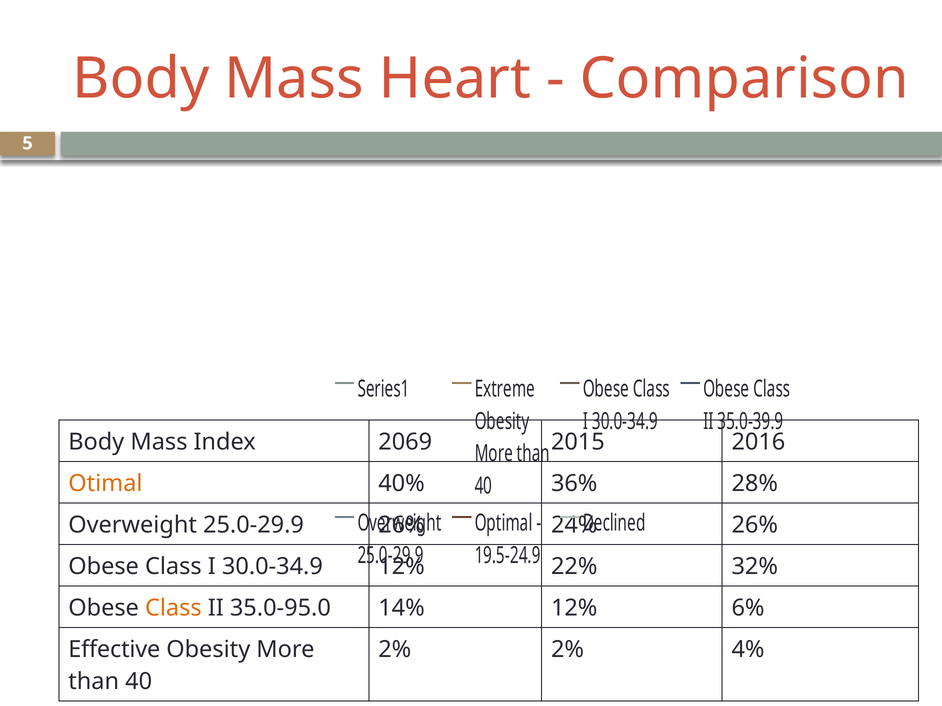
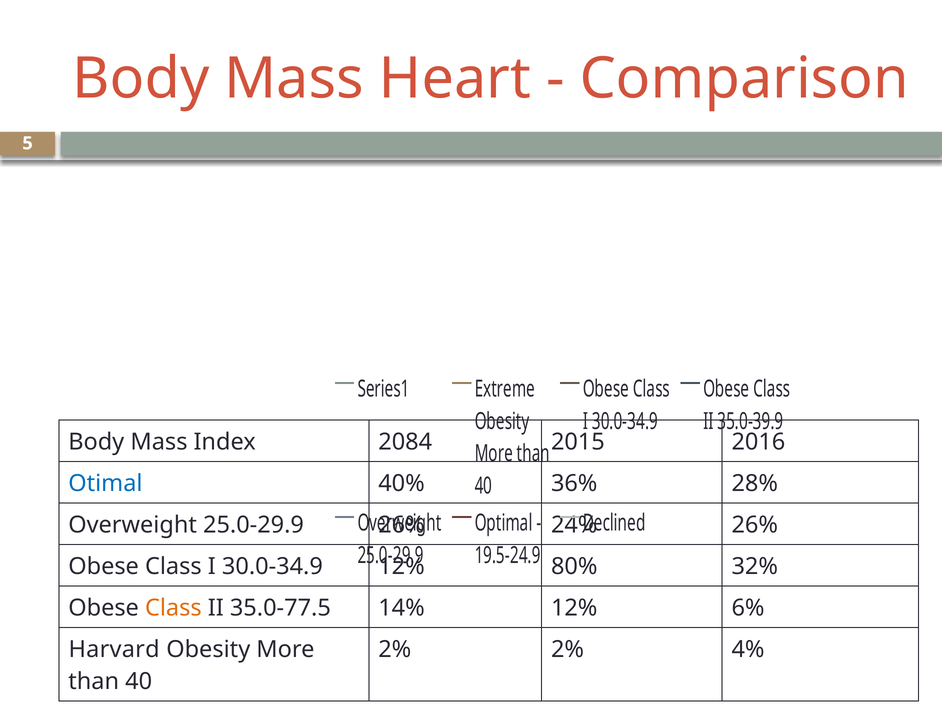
2069: 2069 -> 2084
Otimal colour: orange -> blue
22%: 22% -> 80%
35.0-95.0: 35.0-95.0 -> 35.0-77.5
Effective: Effective -> Harvard
